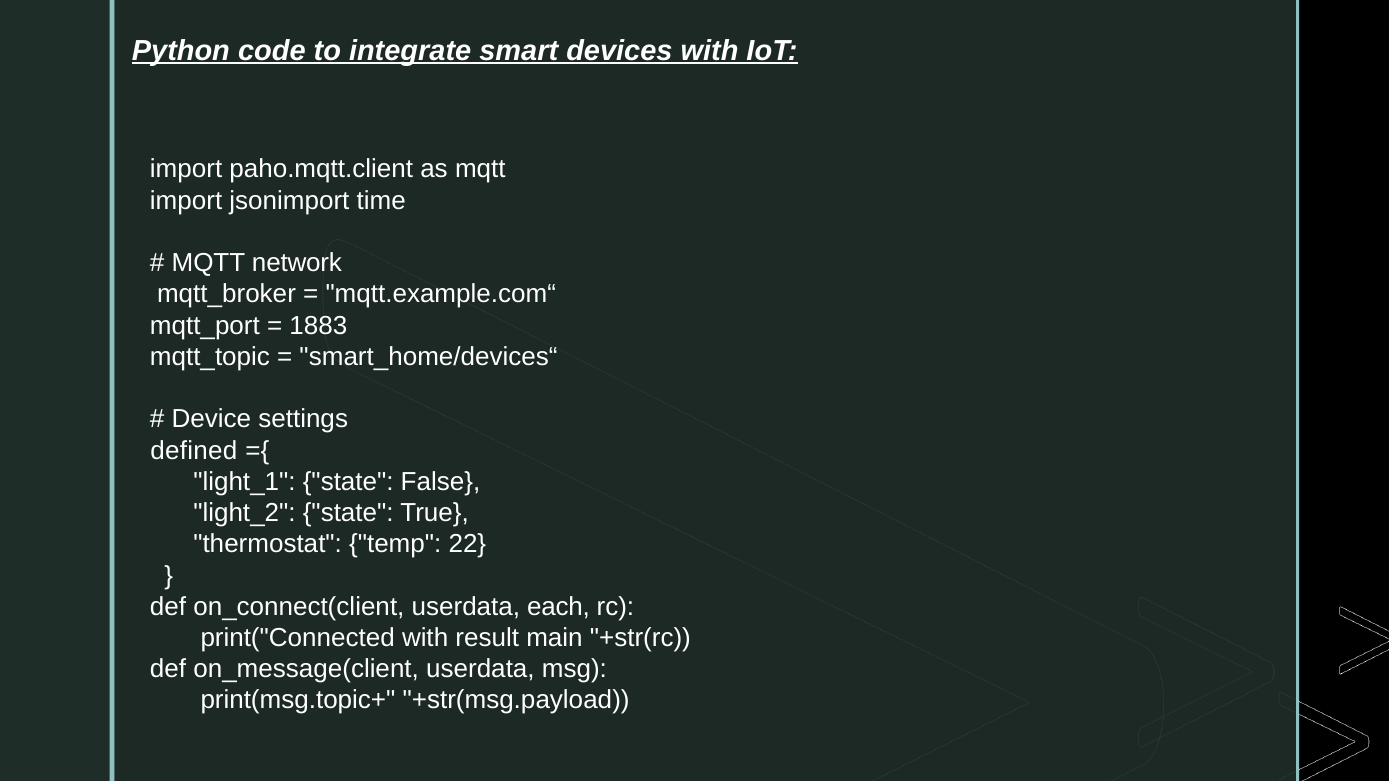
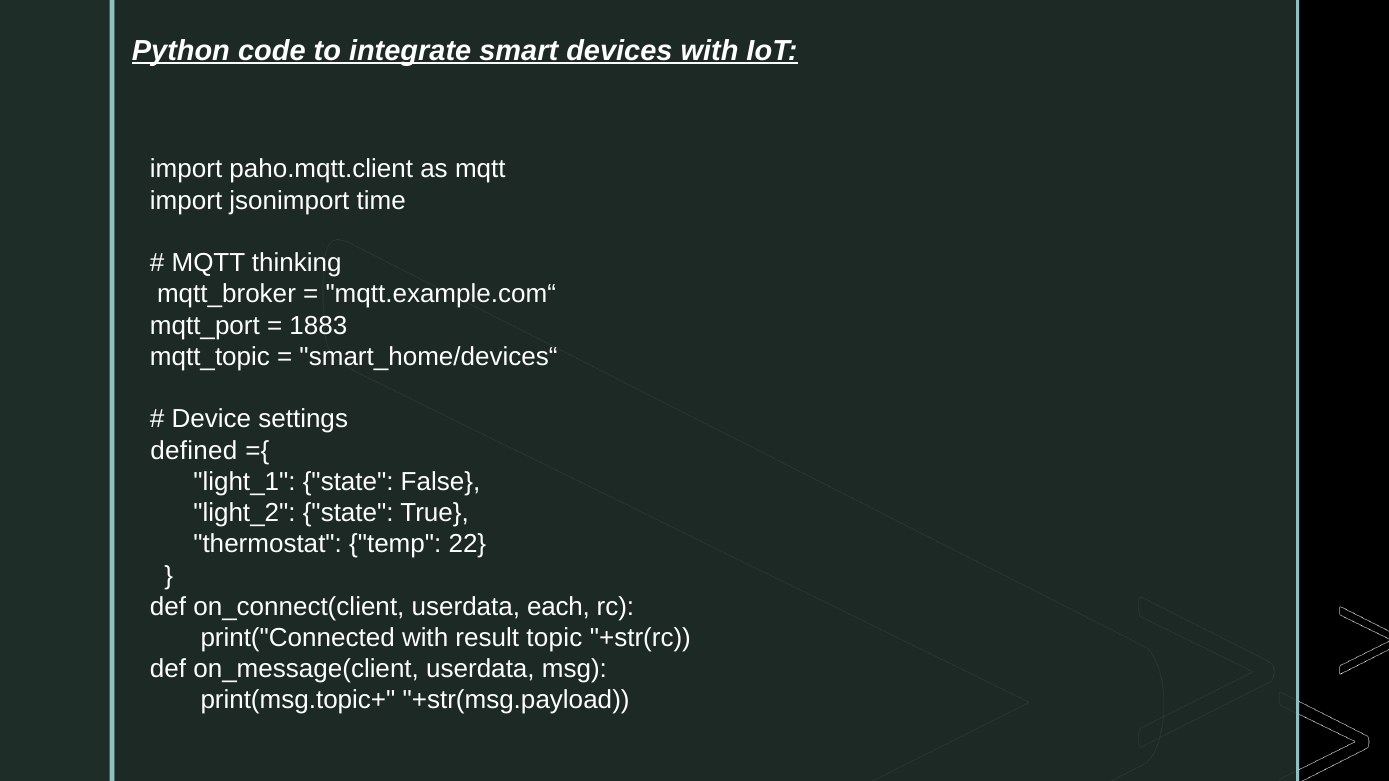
network: network -> thinking
main: main -> topic
